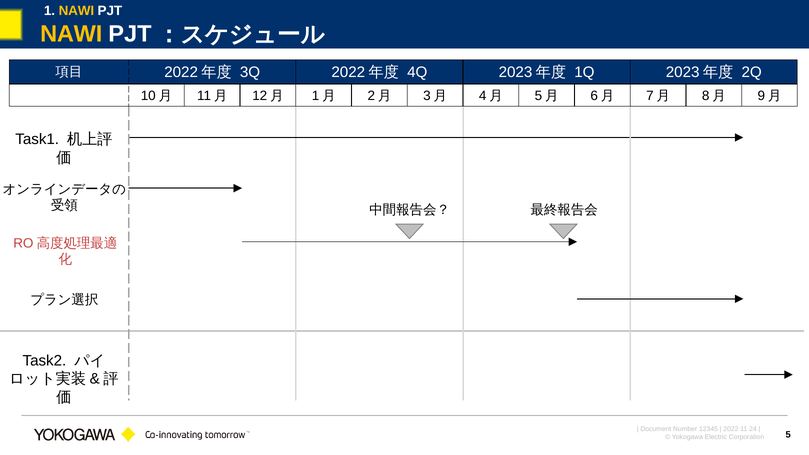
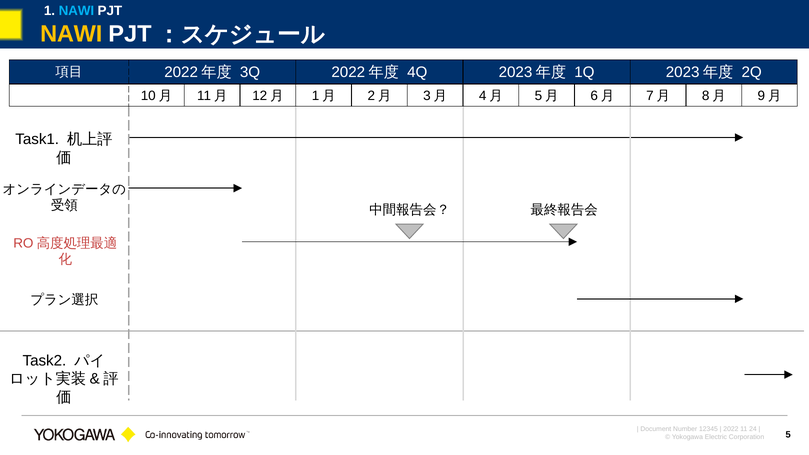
NAWI at (76, 11) colour: yellow -> light blue
